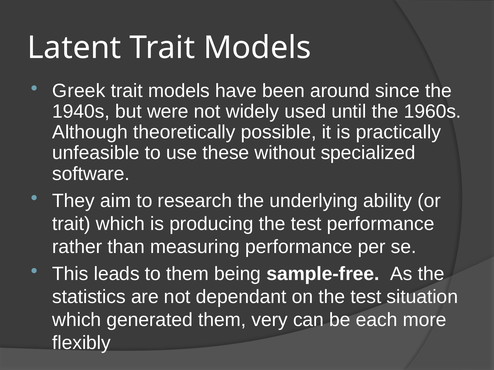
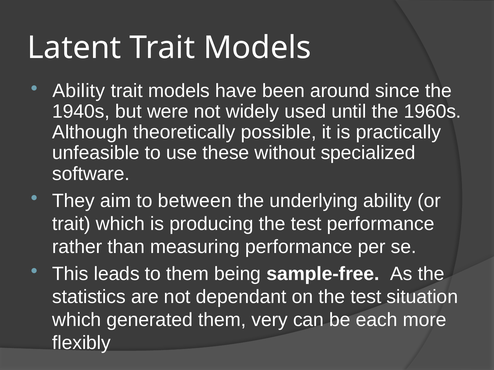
Greek at (79, 91): Greek -> Ability
research: research -> between
